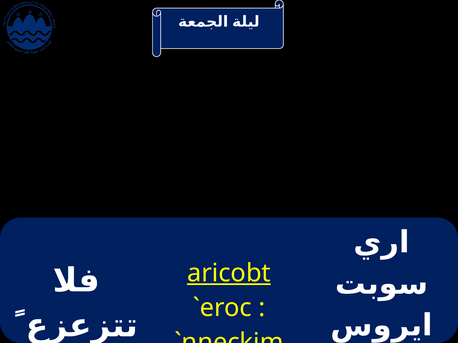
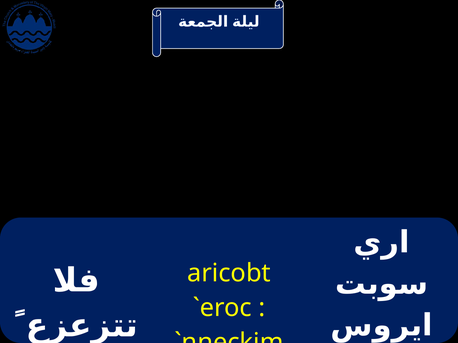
aricobt underline: present -> none
